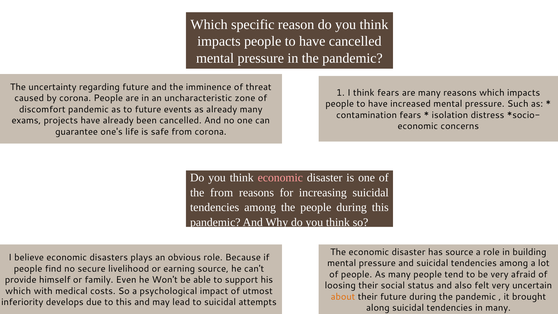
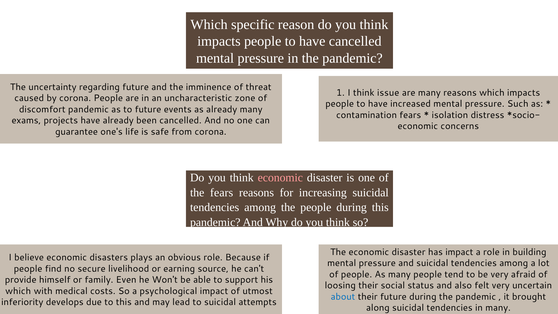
think fears: fears -> issue
the from: from -> fears
has source: source -> impact
about colour: orange -> blue
